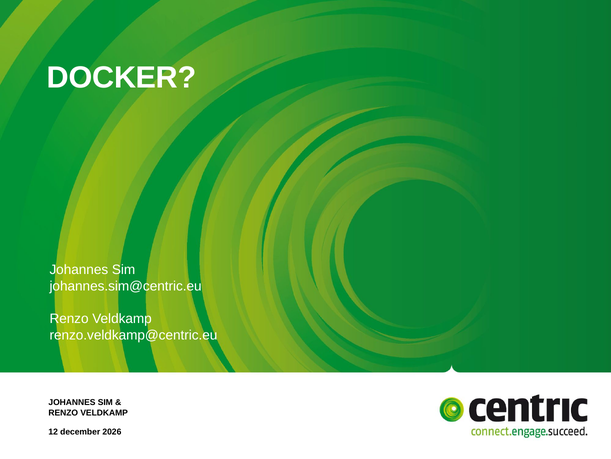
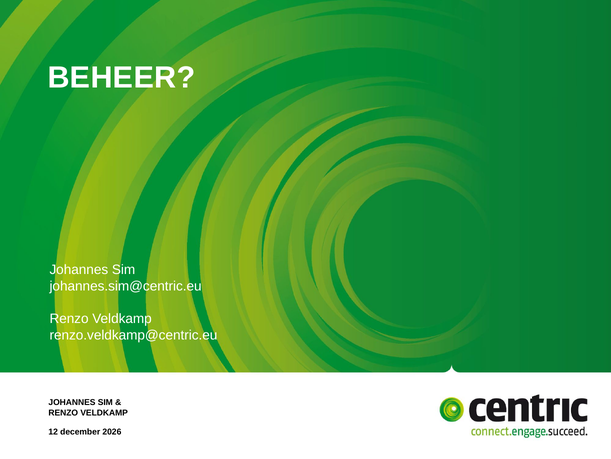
DOCKER: DOCKER -> BEHEER
